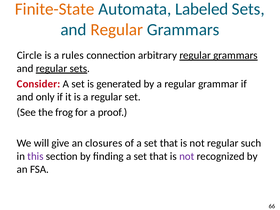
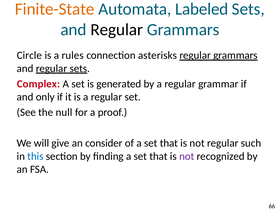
Regular at (117, 30) colour: orange -> black
arbitrary: arbitrary -> asterisks
Consider: Consider -> Complex
frog: frog -> null
closures: closures -> consider
this colour: purple -> blue
